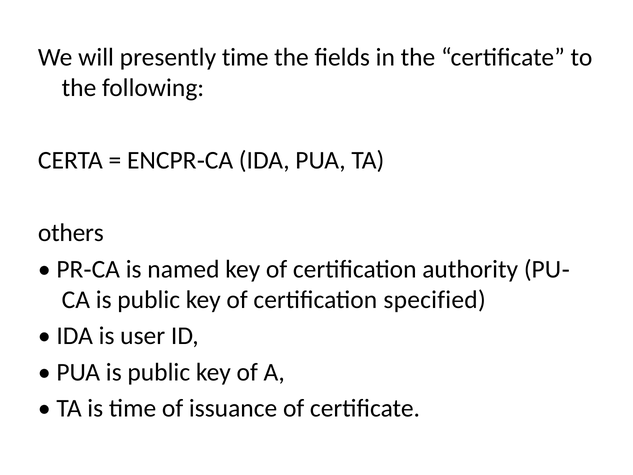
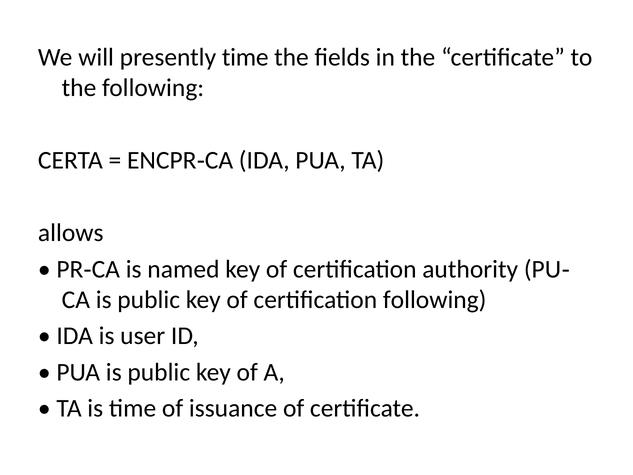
others: others -> allows
certification specified: specified -> following
